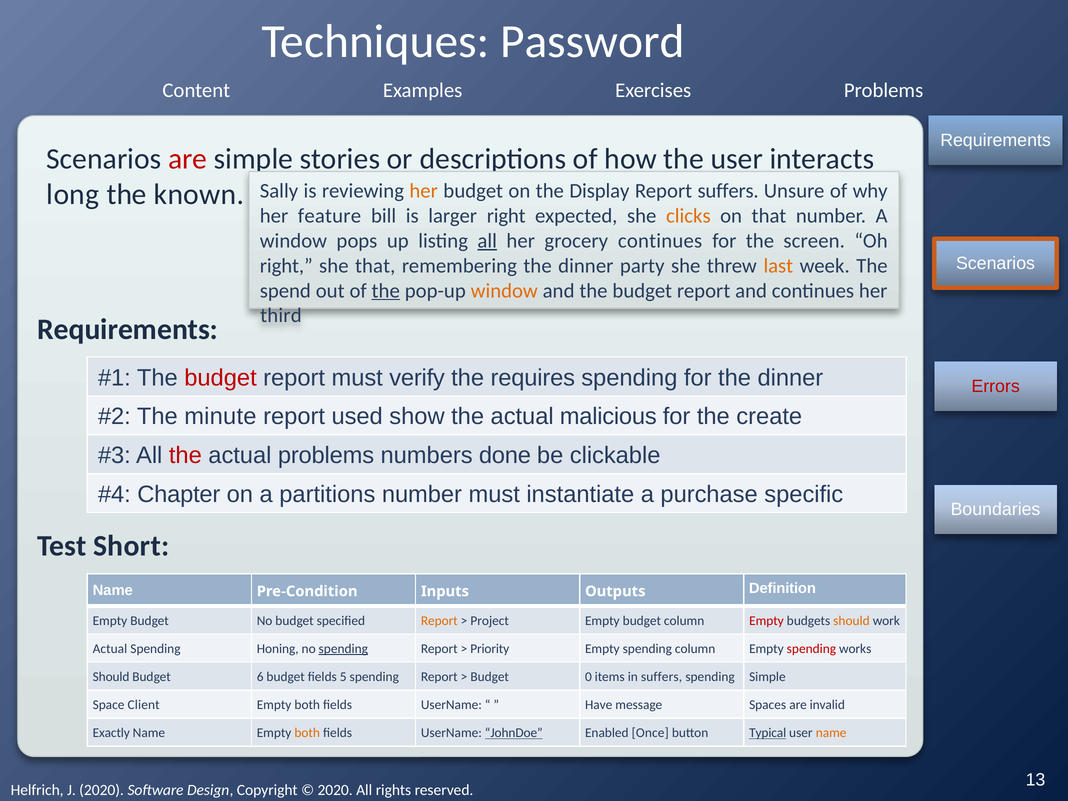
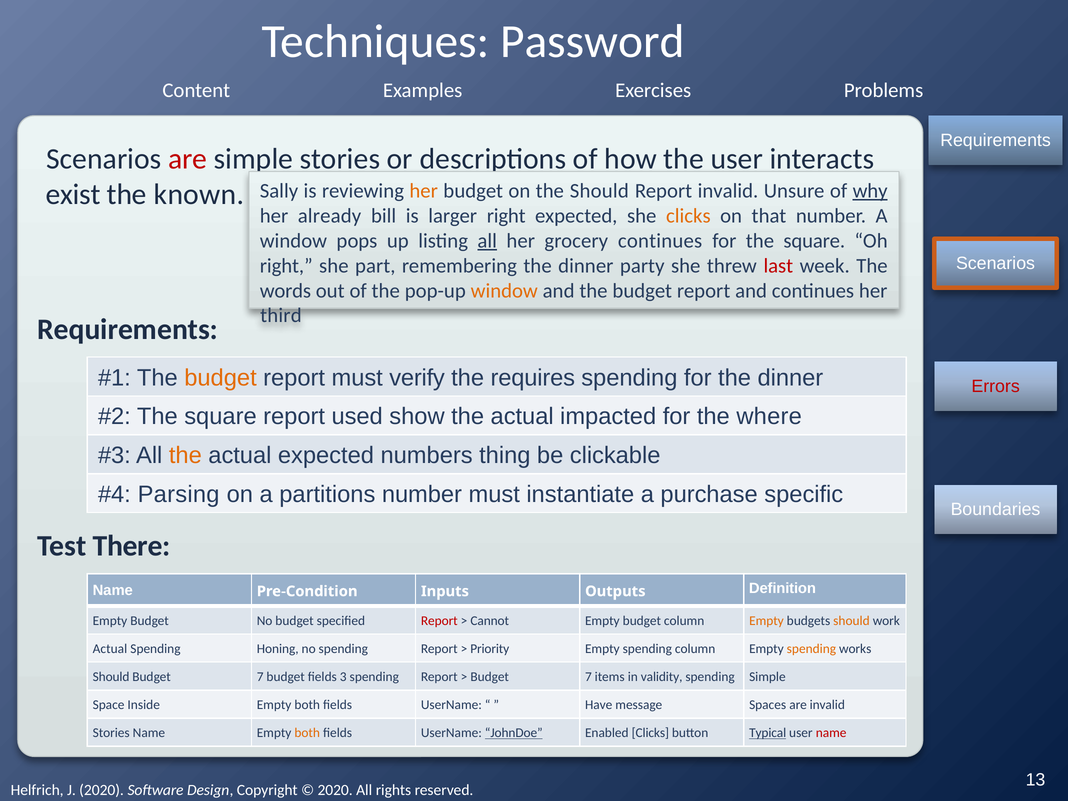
long: long -> exist
the Display: Display -> Should
Report suffers: suffers -> invalid
why underline: none -> present
feature: feature -> already
for the screen: screen -> square
she that: that -> part
last colour: orange -> red
spend: spend -> words
the at (386, 291) underline: present -> none
budget at (220, 378) colour: red -> orange
minute at (220, 417): minute -> square
malicious: malicious -> impacted
create: create -> where
the at (185, 455) colour: red -> orange
actual problems: problems -> expected
done: done -> thing
Chapter: Chapter -> Parsing
Short: Short -> There
Report at (439, 621) colour: orange -> red
Project: Project -> Cannot
Empty at (766, 621) colour: red -> orange
spending at (343, 649) underline: present -> none
spending at (811, 649) colour: red -> orange
6 at (260, 677): 6 -> 7
5: 5 -> 3
0 at (588, 677): 0 -> 7
in suffers: suffers -> validity
Client: Client -> Inside
Exactly at (111, 733): Exactly -> Stories
Enabled Once: Once -> Clicks
name at (831, 733) colour: orange -> red
